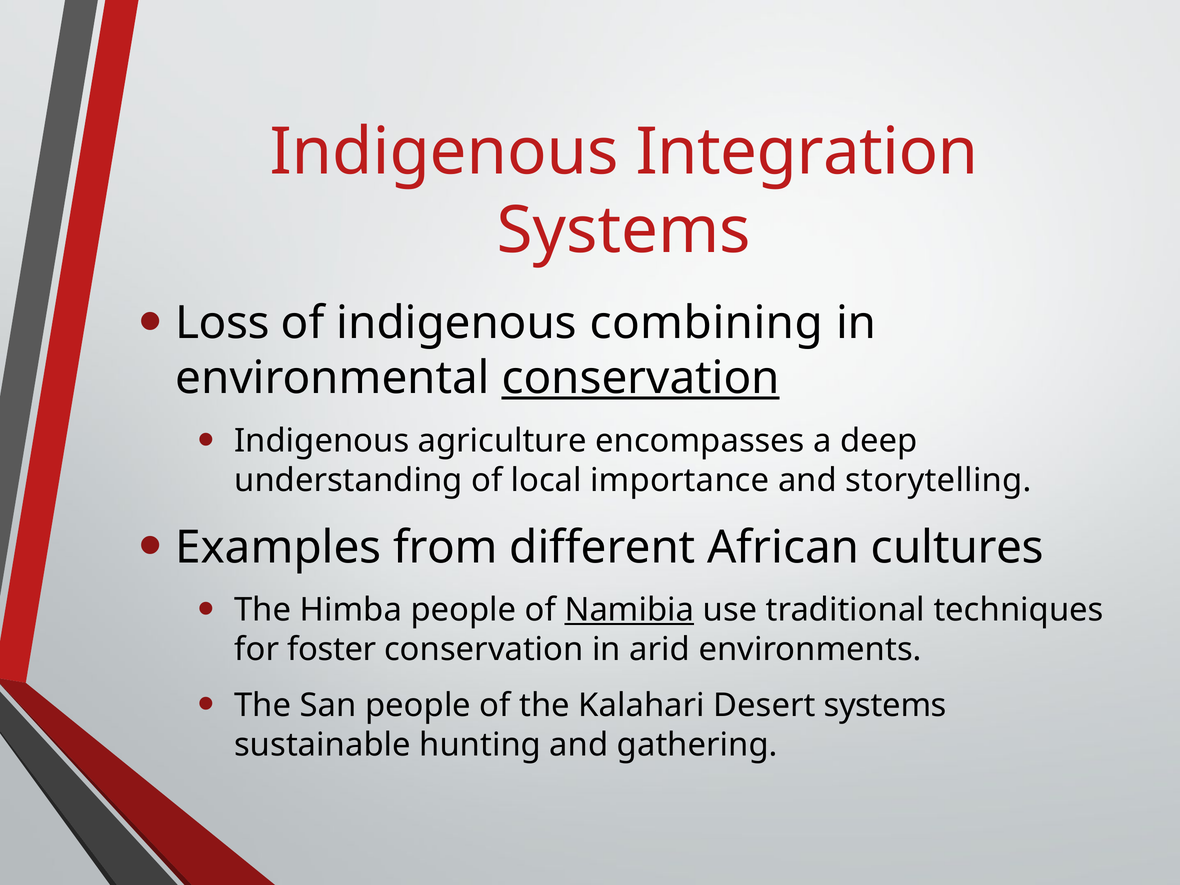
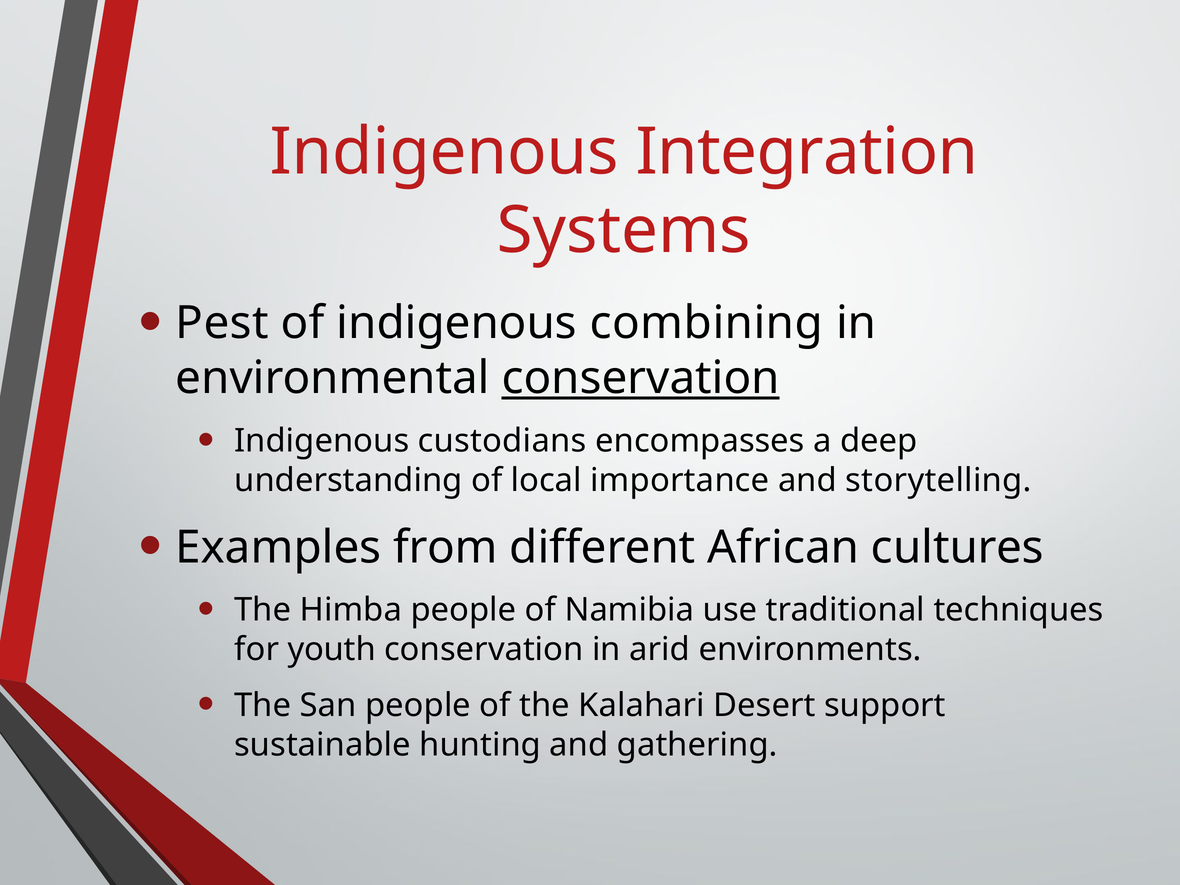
Loss: Loss -> Pest
agriculture: agriculture -> custodians
Namibia underline: present -> none
foster: foster -> youth
Desert systems: systems -> support
